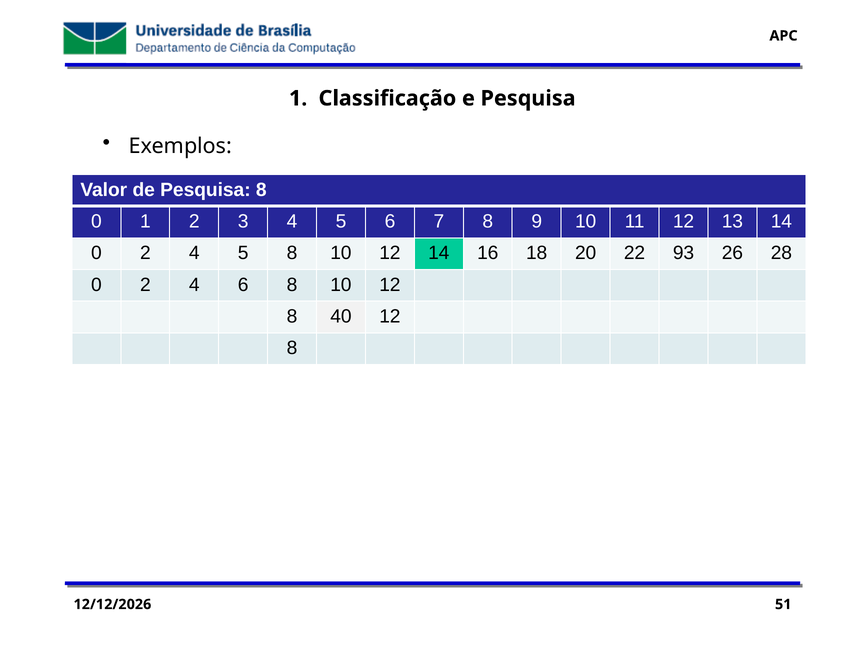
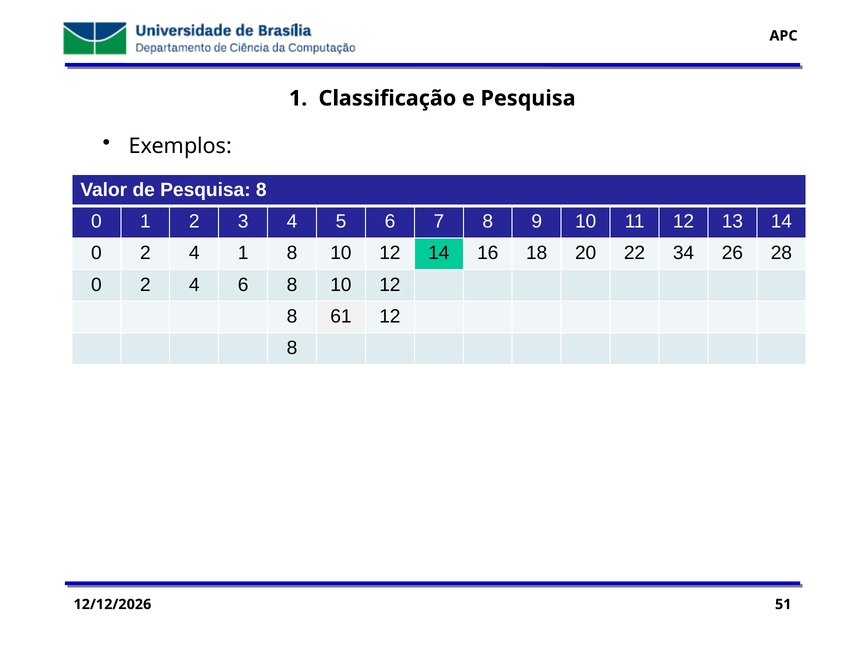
2 4 5: 5 -> 1
93: 93 -> 34
40: 40 -> 61
